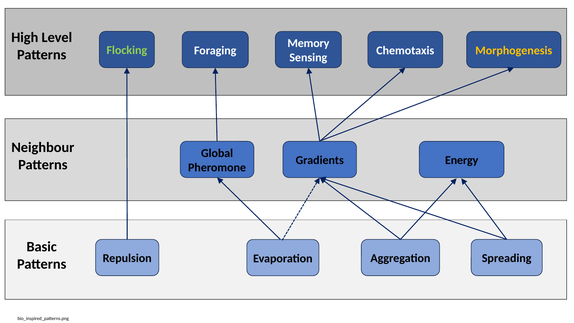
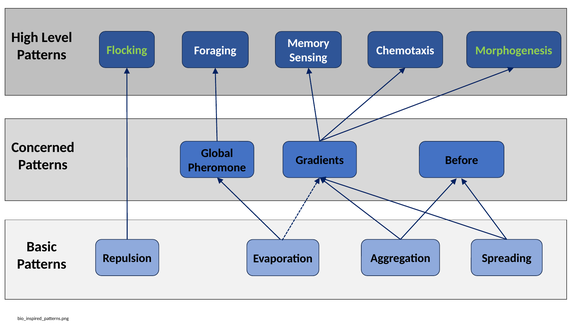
Morphogenesis colour: yellow -> light green
Neighbour: Neighbour -> Concerned
Energy: Energy -> Before
